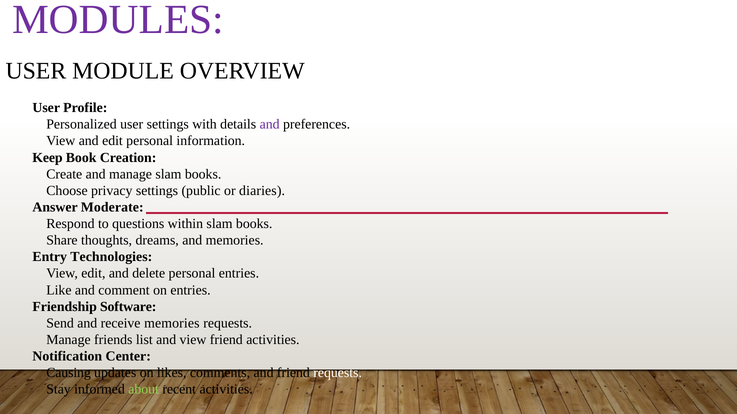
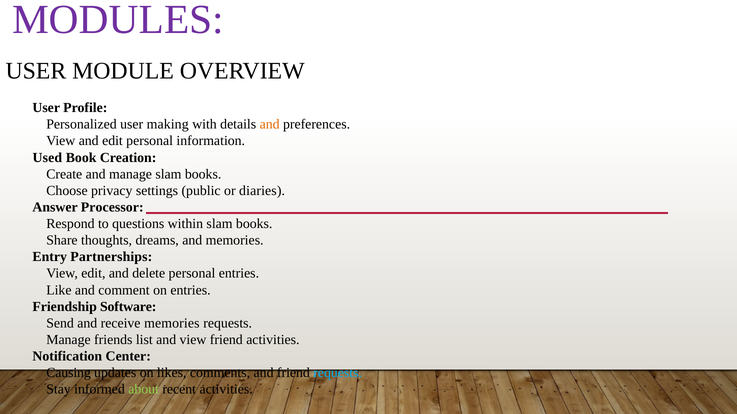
user settings: settings -> making
and at (270, 125) colour: purple -> orange
Keep: Keep -> Used
Moderate: Moderate -> Processor
Technologies: Technologies -> Partnerships
requests at (338, 373) colour: white -> light blue
